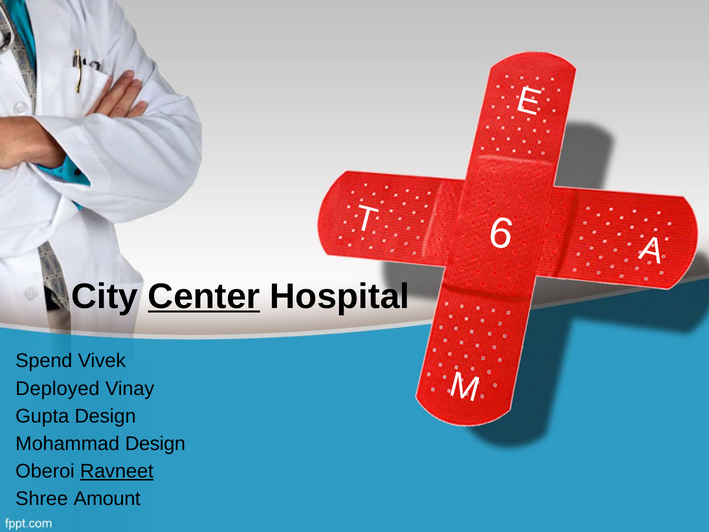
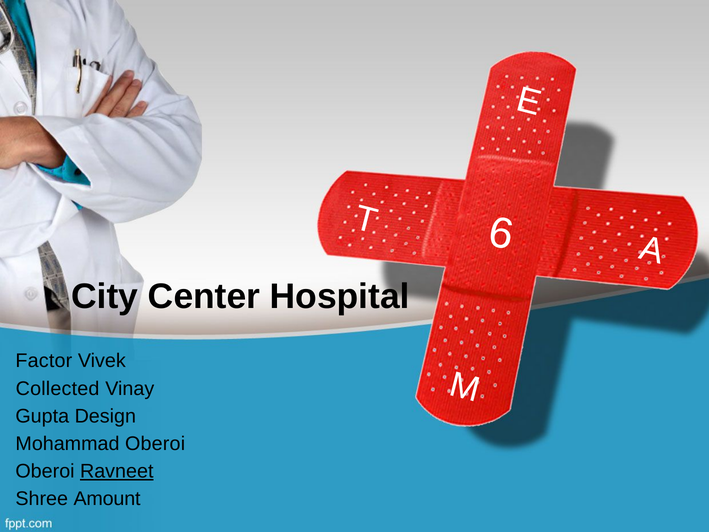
Center underline: present -> none
Spend: Spend -> Factor
Deployed: Deployed -> Collected
Mohammad Design: Design -> Oberoi
